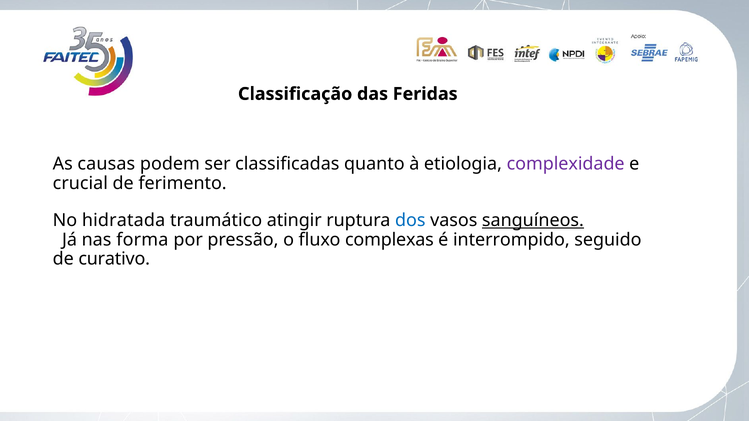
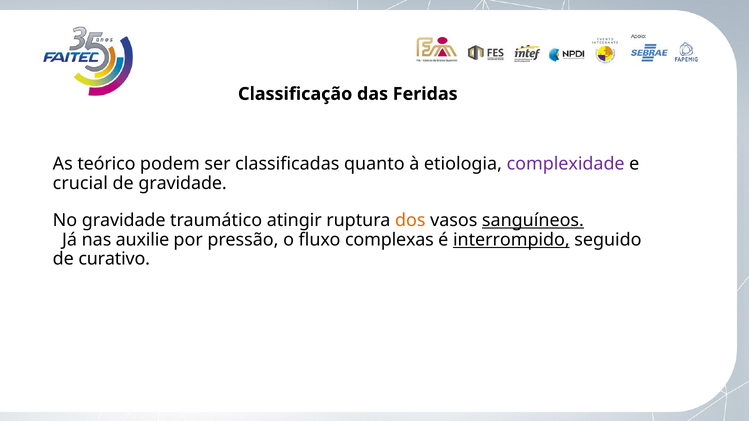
causas: causas -> teórico
de ferimento: ferimento -> gravidade
No hidratada: hidratada -> gravidade
dos colour: blue -> orange
forma: forma -> auxilie
interrompido underline: none -> present
